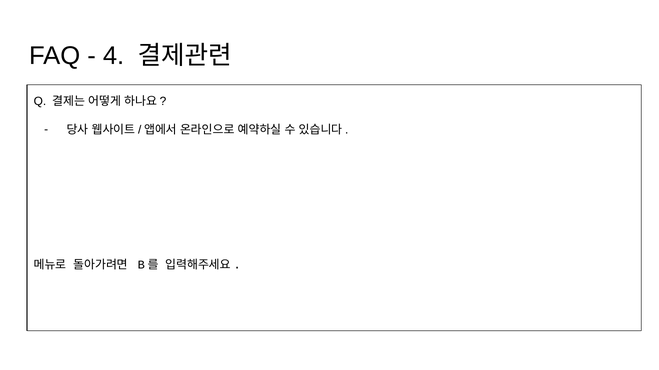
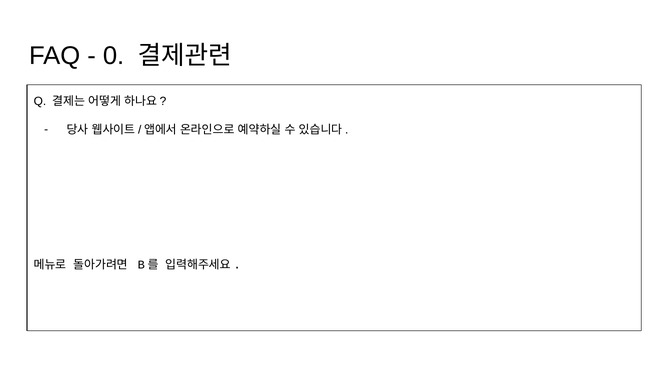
4: 4 -> 0
